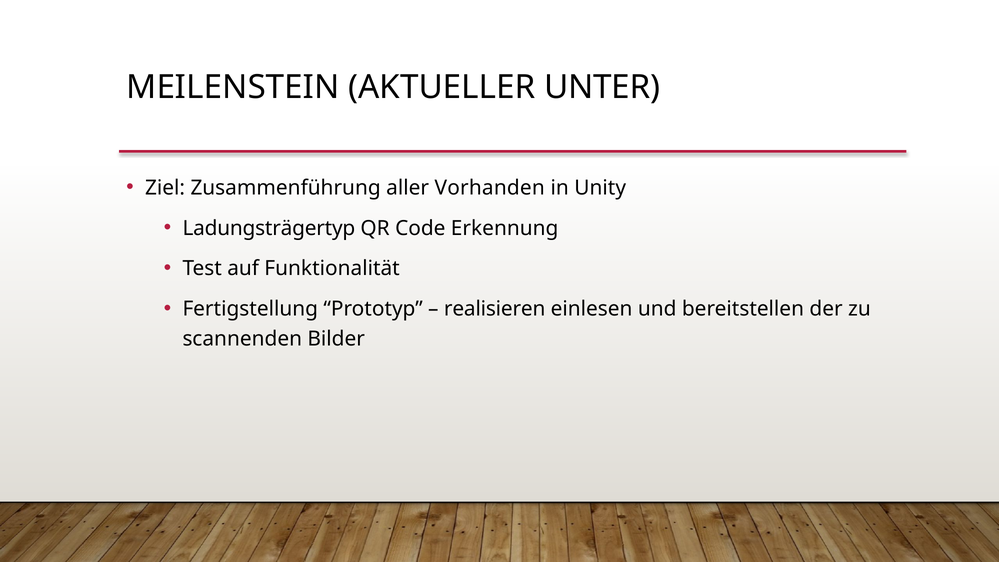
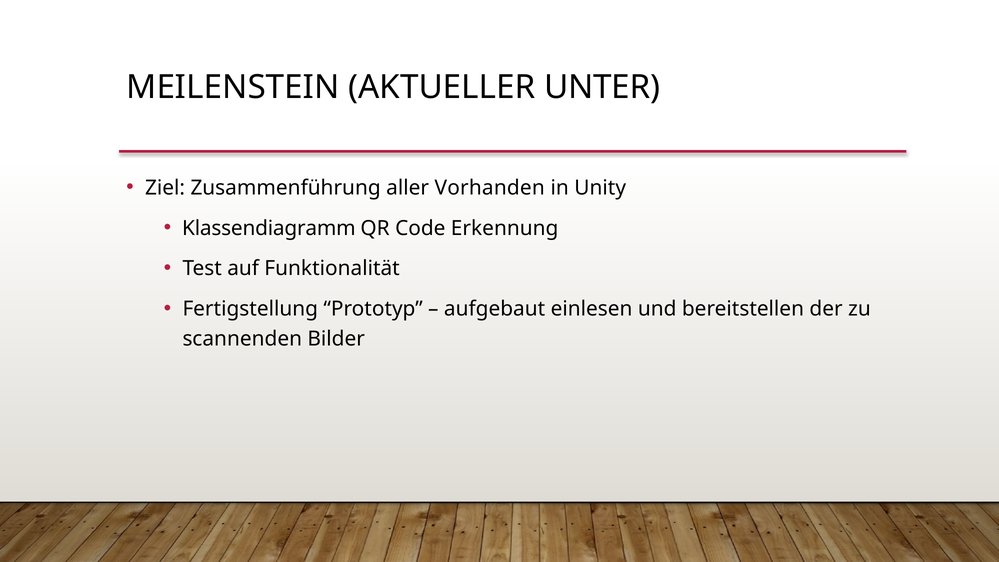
Ladungsträgertyp: Ladungsträgertyp -> Klassendiagramm
realisieren: realisieren -> aufgebaut
